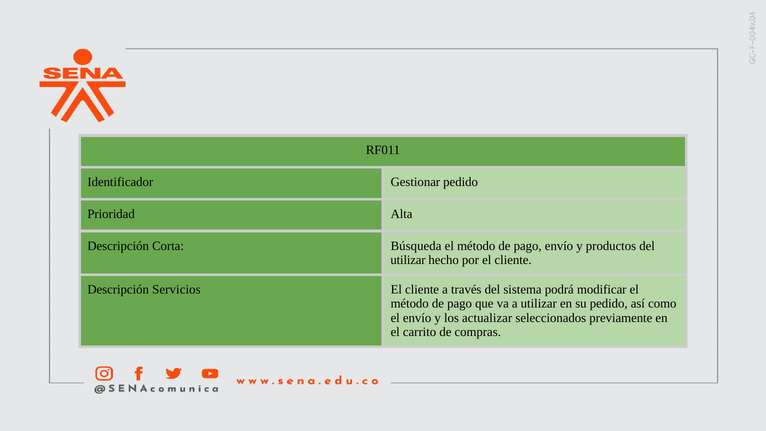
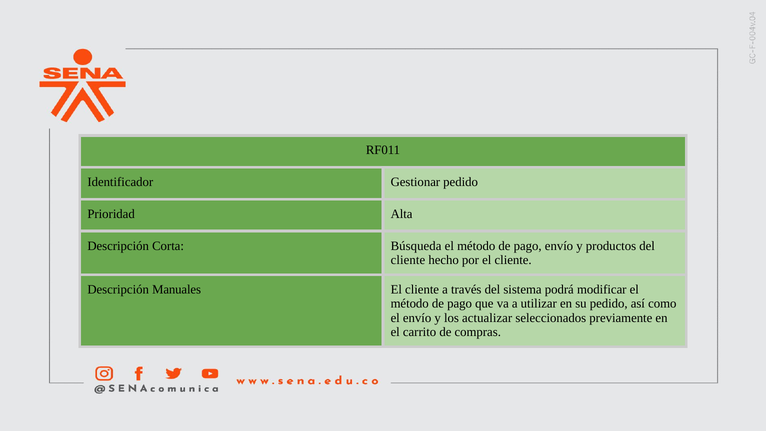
utilizar at (408, 260): utilizar -> cliente
Servicios: Servicios -> Manuales
